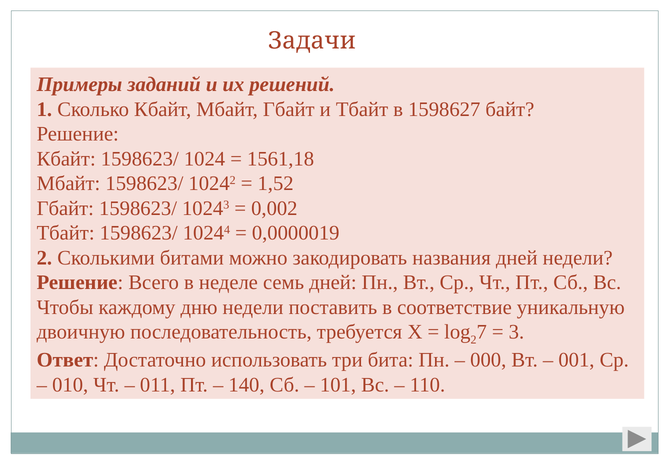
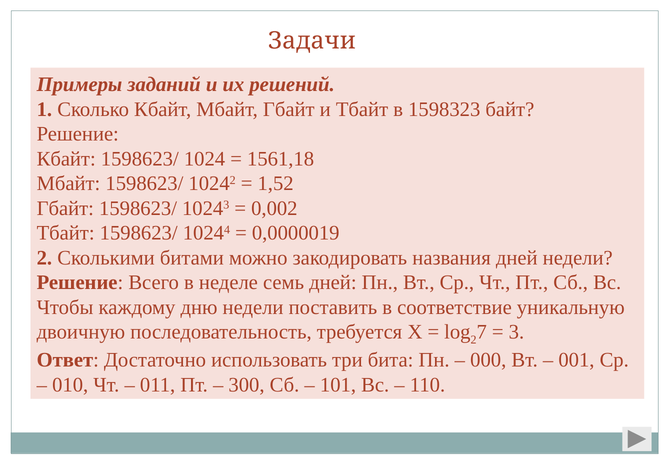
1598627: 1598627 -> 1598323
140: 140 -> 300
